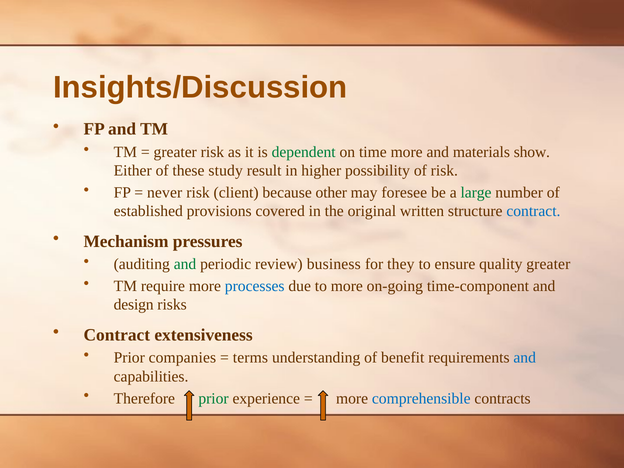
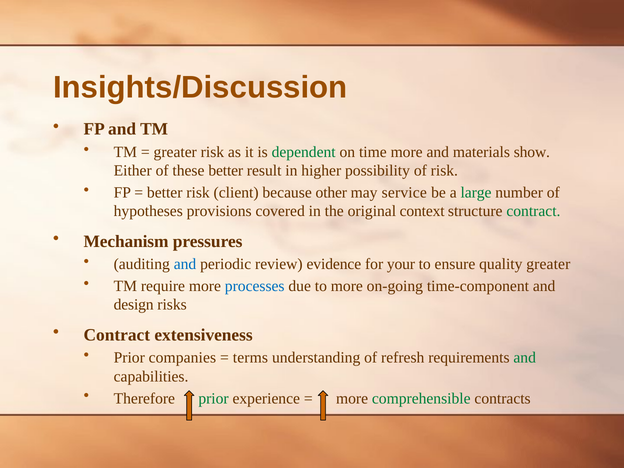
these study: study -> better
never at (165, 192): never -> better
foresee: foresee -> service
established: established -> hypotheses
written: written -> context
contract at (533, 211) colour: blue -> green
and at (185, 264) colour: green -> blue
business: business -> evidence
they: they -> your
benefit: benefit -> refresh
and at (525, 358) colour: blue -> green
comprehensible colour: blue -> green
